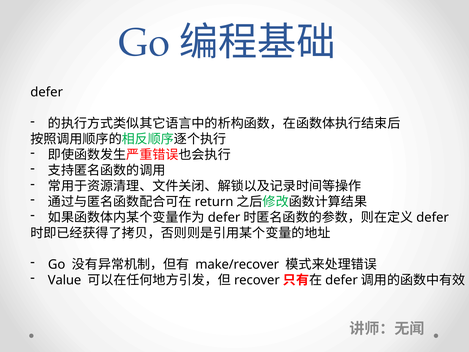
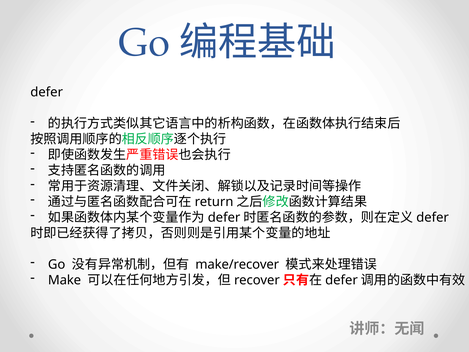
Value: Value -> Make
